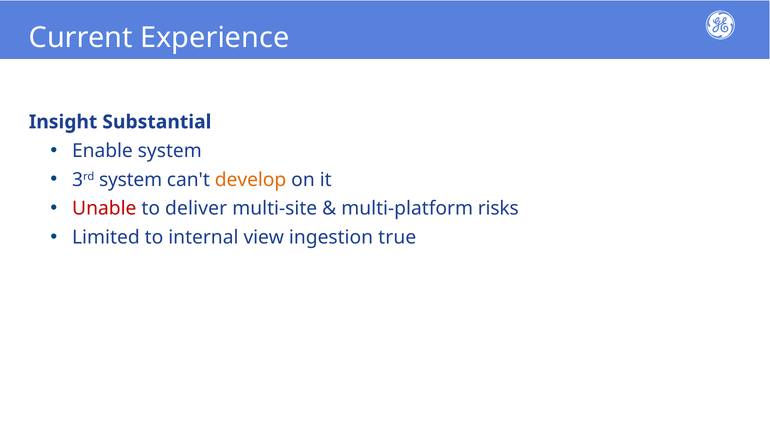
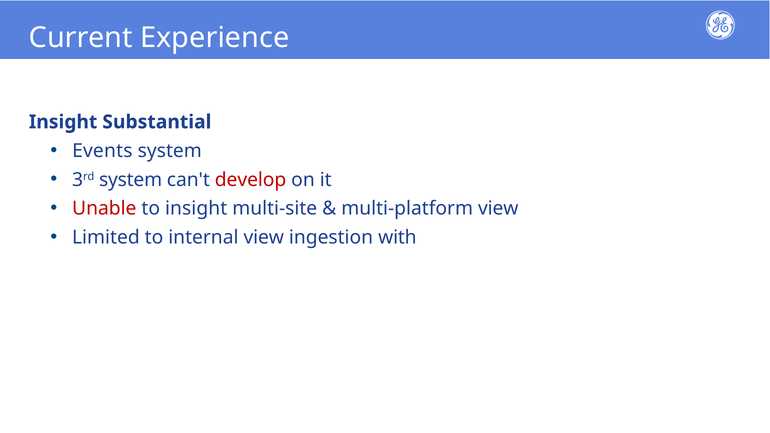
Enable: Enable -> Events
develop colour: orange -> red
to deliver: deliver -> insight
multi-platform risks: risks -> view
true: true -> with
